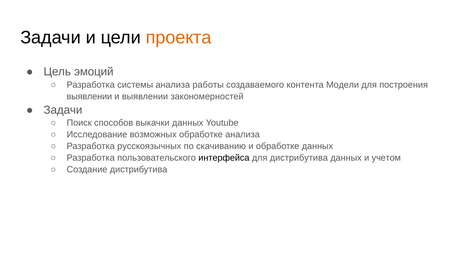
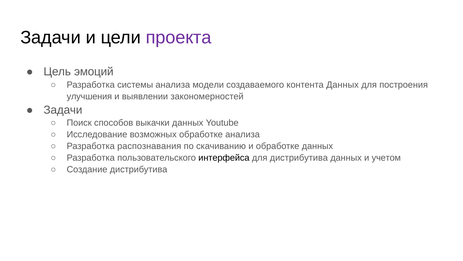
проекта colour: orange -> purple
работы: работы -> модели
контента Модели: Модели -> Данных
выявлении at (89, 96): выявлении -> улучшения
русскоязычных: русскоязычных -> распознавания
